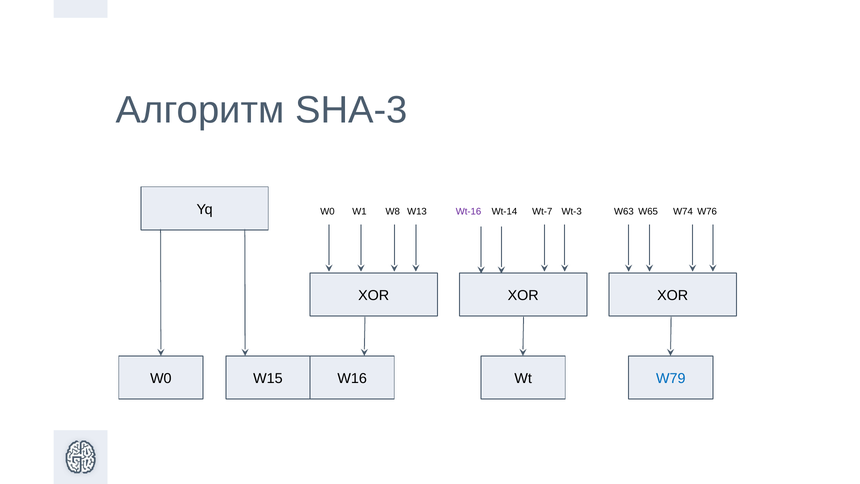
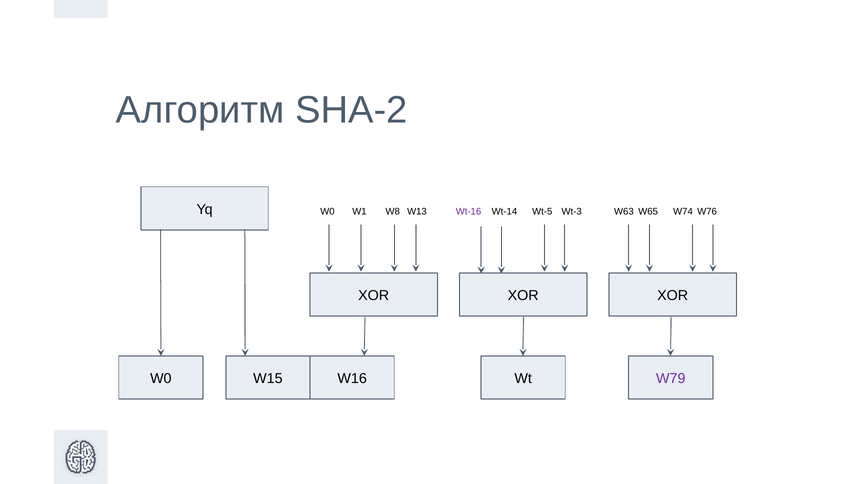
SHA-3: SHA-3 -> SHA-2
Wt-7: Wt-7 -> Wt-5
W79 colour: blue -> purple
